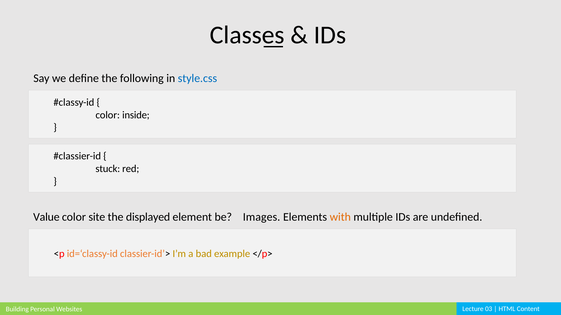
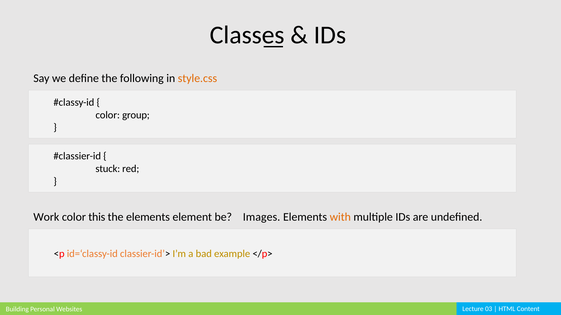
style.css colour: blue -> orange
inside: inside -> group
Value: Value -> Work
site: site -> this
the displayed: displayed -> elements
